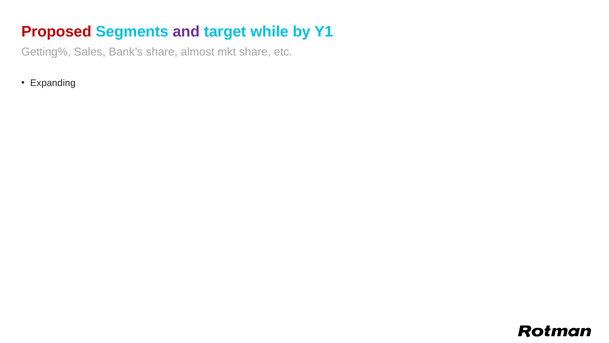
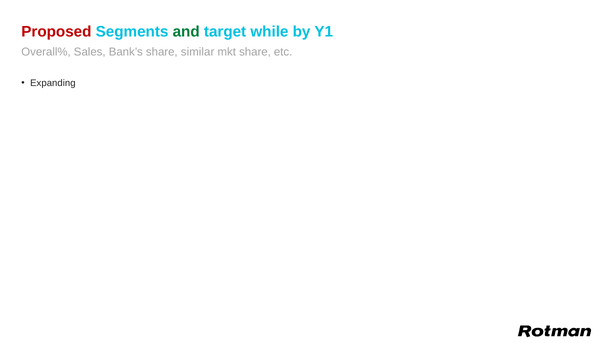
and colour: purple -> green
Getting%: Getting% -> Overall%
almost: almost -> similar
